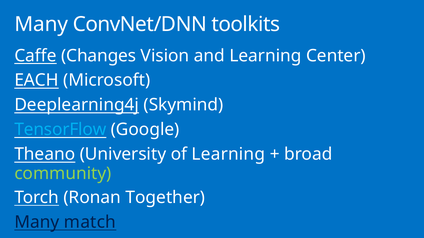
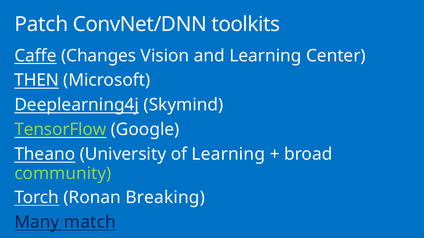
Many at (41, 24): Many -> Patch
EACH: EACH -> THEN
TensorFlow colour: light blue -> light green
Together: Together -> Breaking
